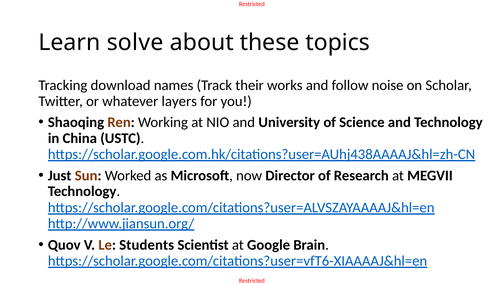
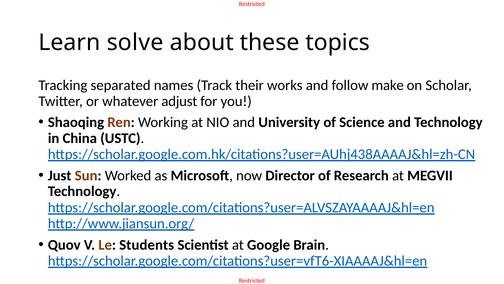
download: download -> separated
noise: noise -> make
layers: layers -> adjust
